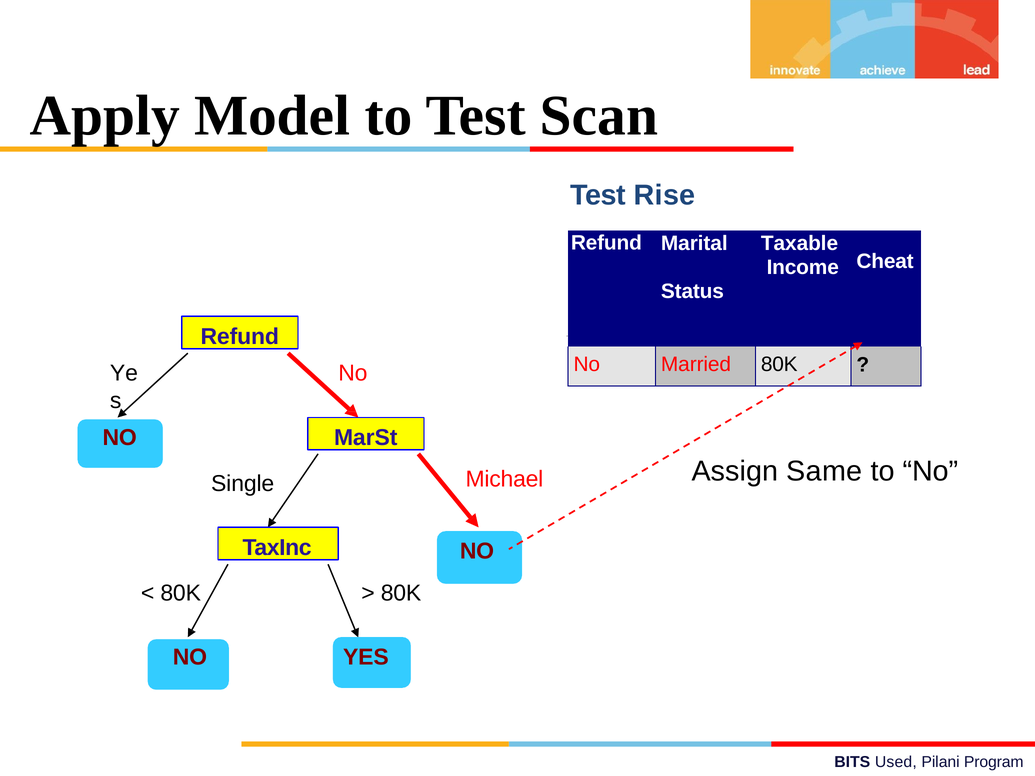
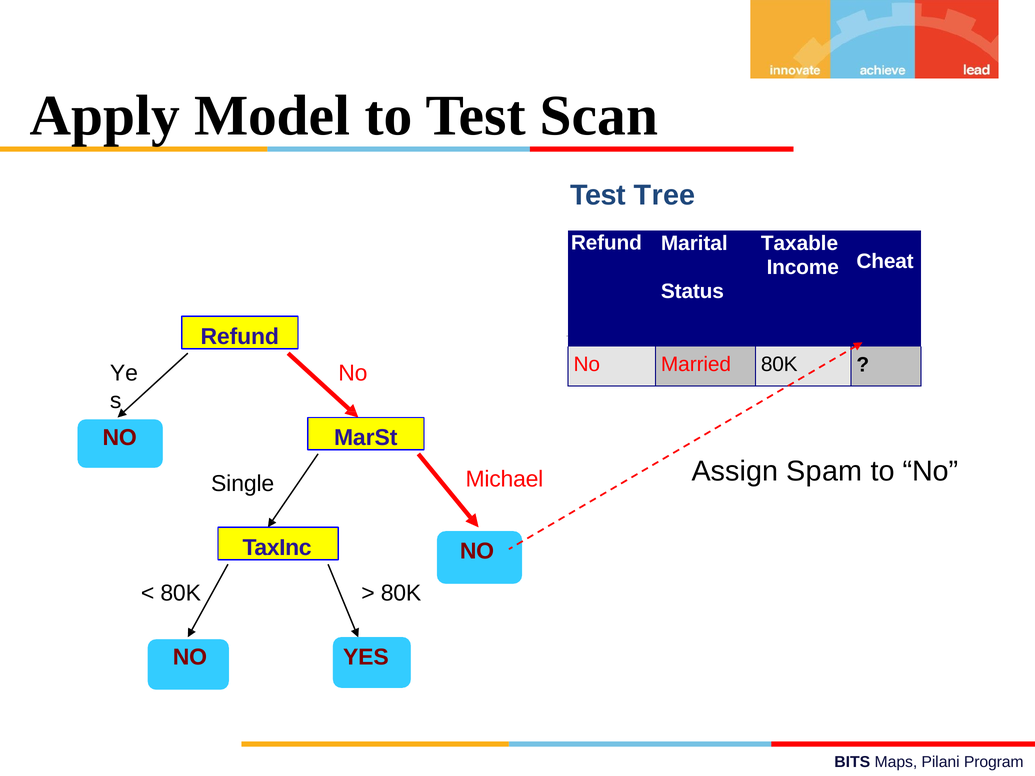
Rise: Rise -> Tree
Same: Same -> Spam
Used: Used -> Maps
